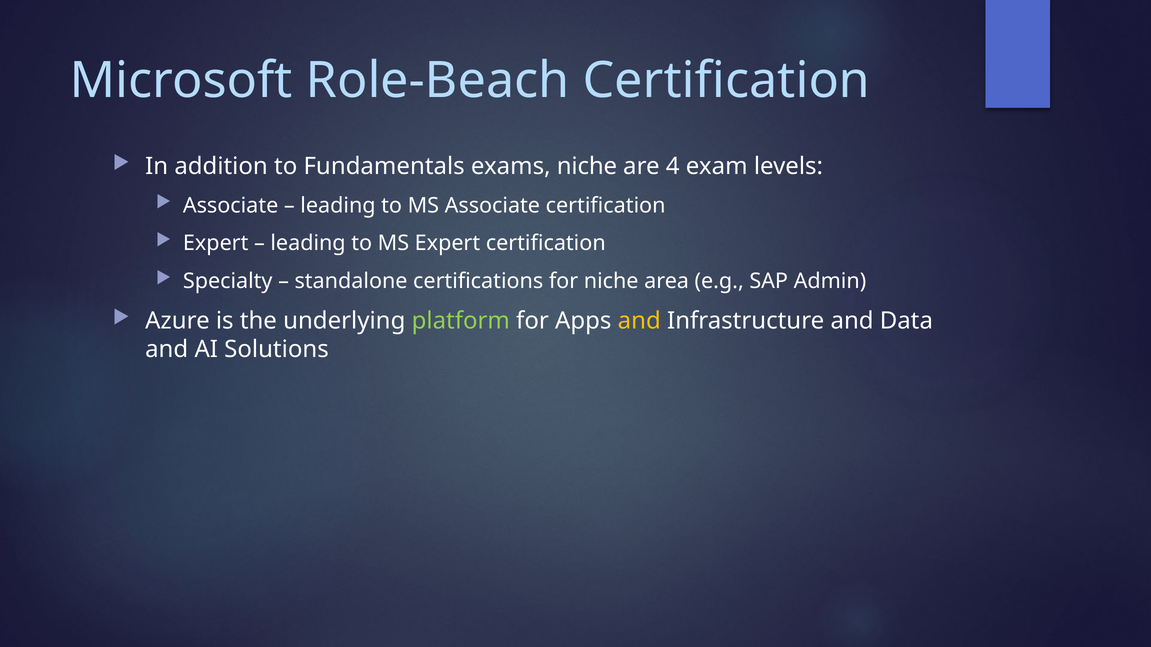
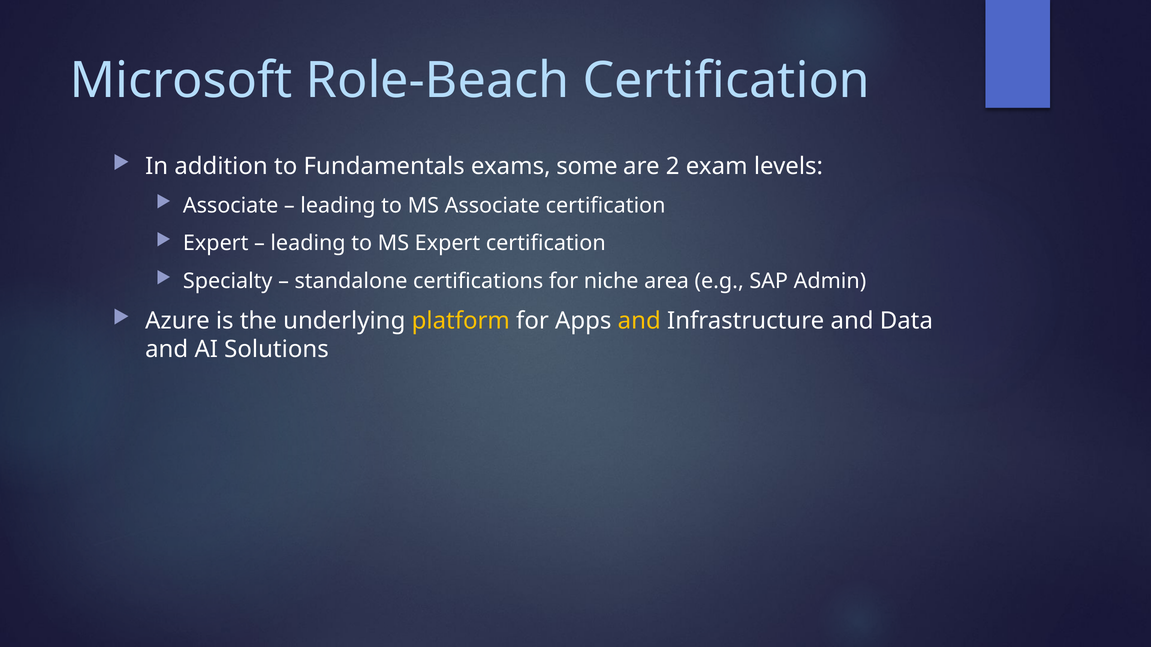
exams niche: niche -> some
4: 4 -> 2
platform colour: light green -> yellow
